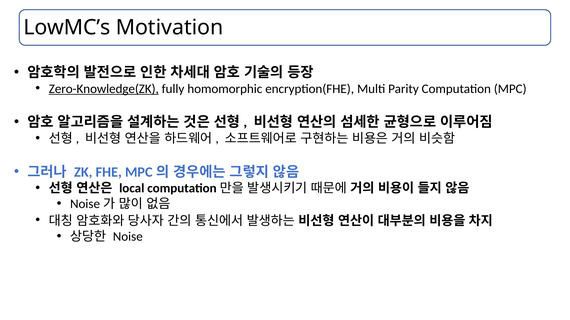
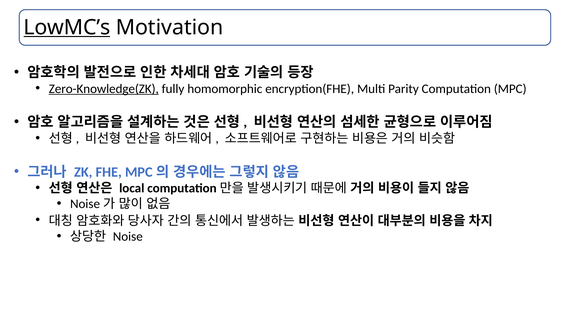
LowMC’s underline: none -> present
